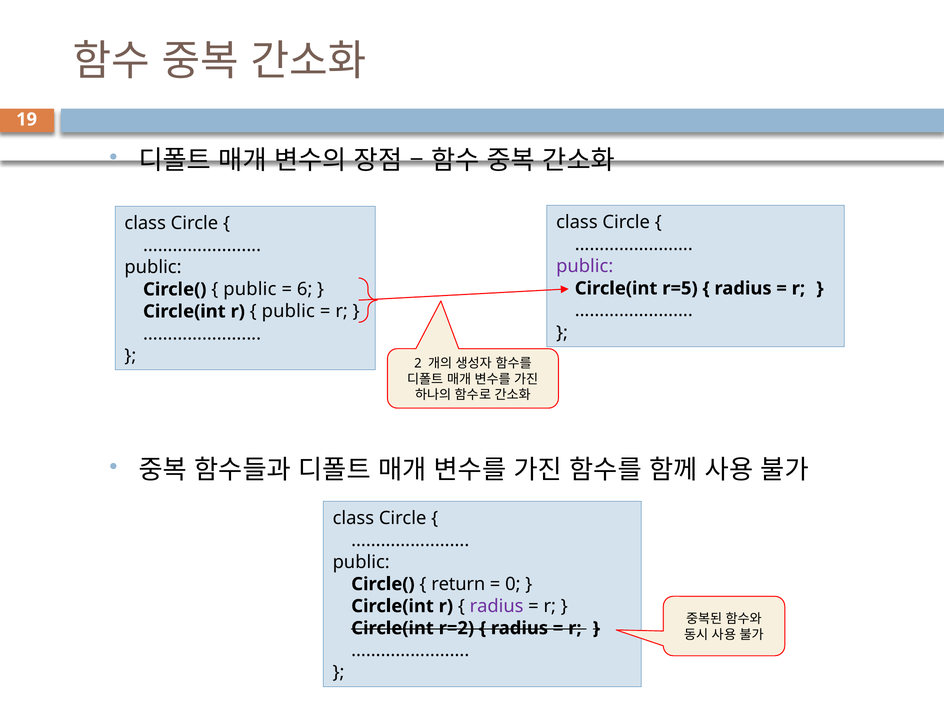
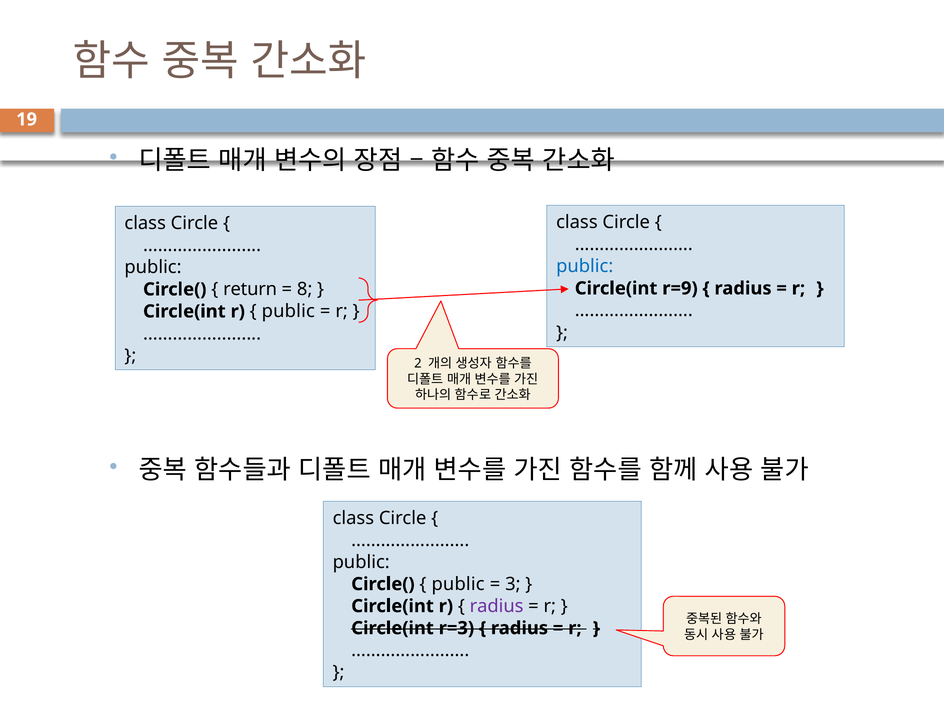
public at (585, 266) colour: purple -> blue
r=5: r=5 -> r=9
public at (250, 289): public -> return
6: 6 -> 8
return at (458, 584): return -> public
0: 0 -> 3
r=2: r=2 -> r=3
